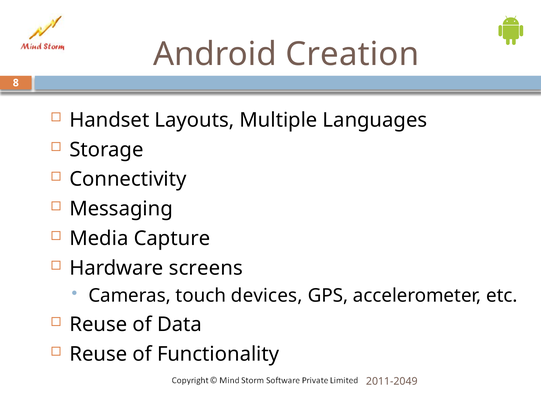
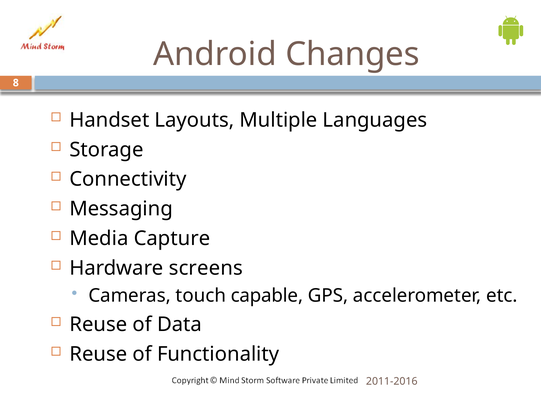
Creation: Creation -> Changes
devices: devices -> capable
2011-2049: 2011-2049 -> 2011-2016
